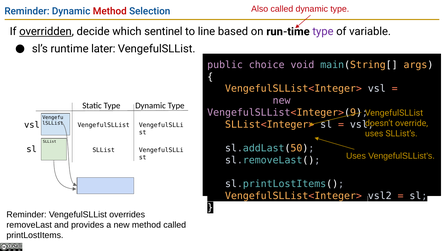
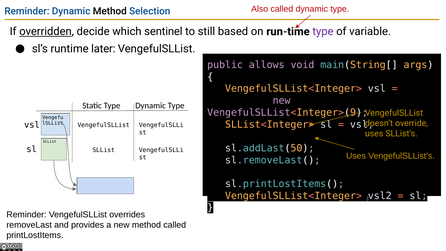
Method at (110, 11) colour: red -> black
line: line -> still
choice: choice -> allows
